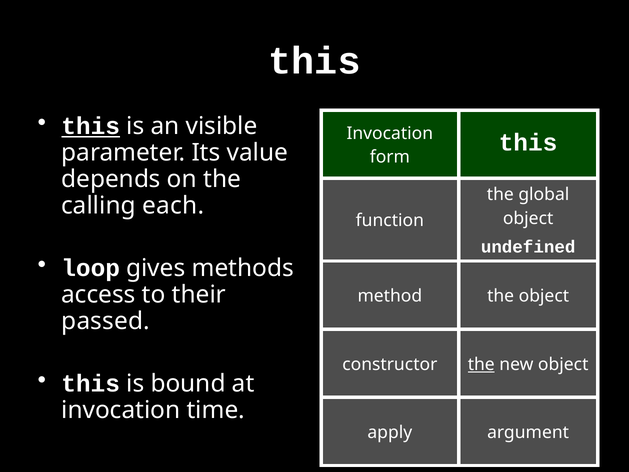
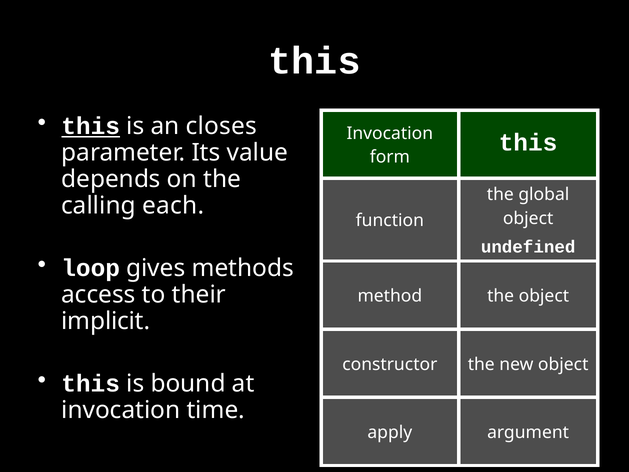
visible: visible -> closes
passed: passed -> implicit
the at (481, 364) underline: present -> none
